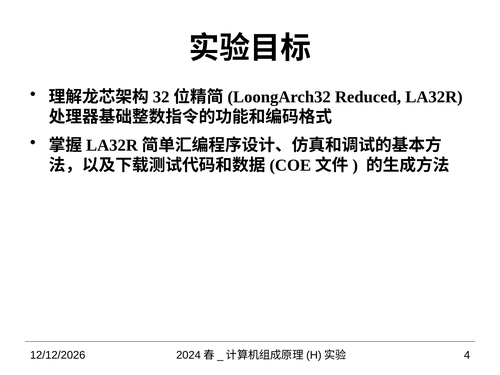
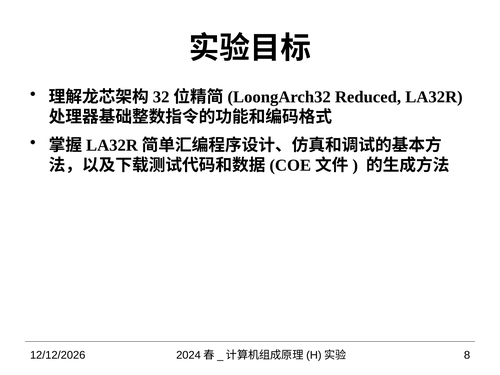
4: 4 -> 8
